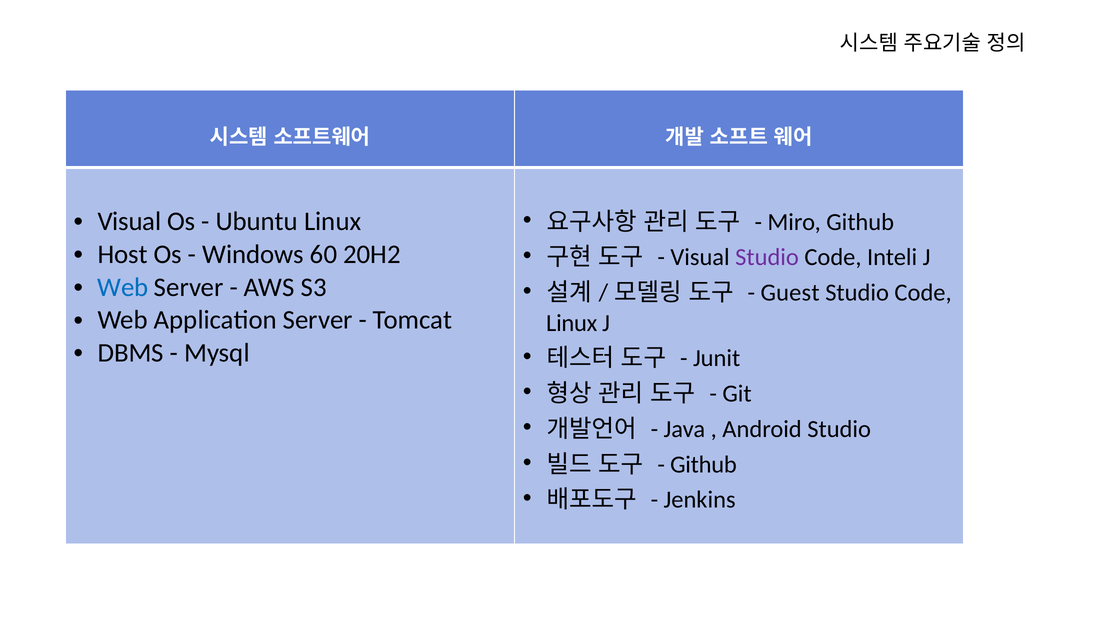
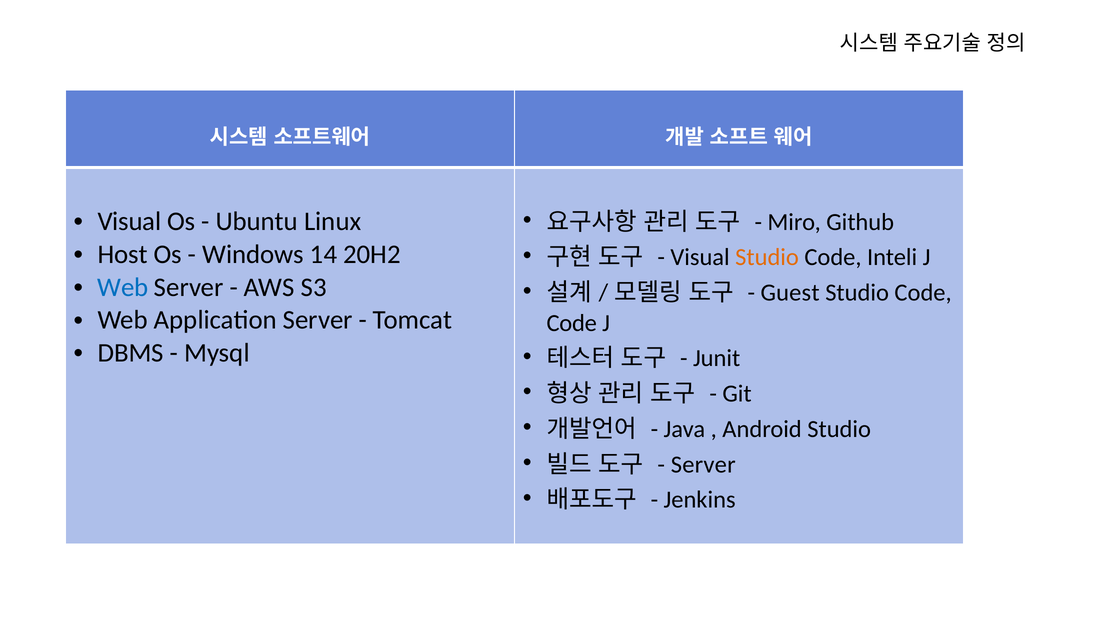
60: 60 -> 14
Studio at (767, 257) colour: purple -> orange
Linux at (572, 323): Linux -> Code
Github at (703, 464): Github -> Server
